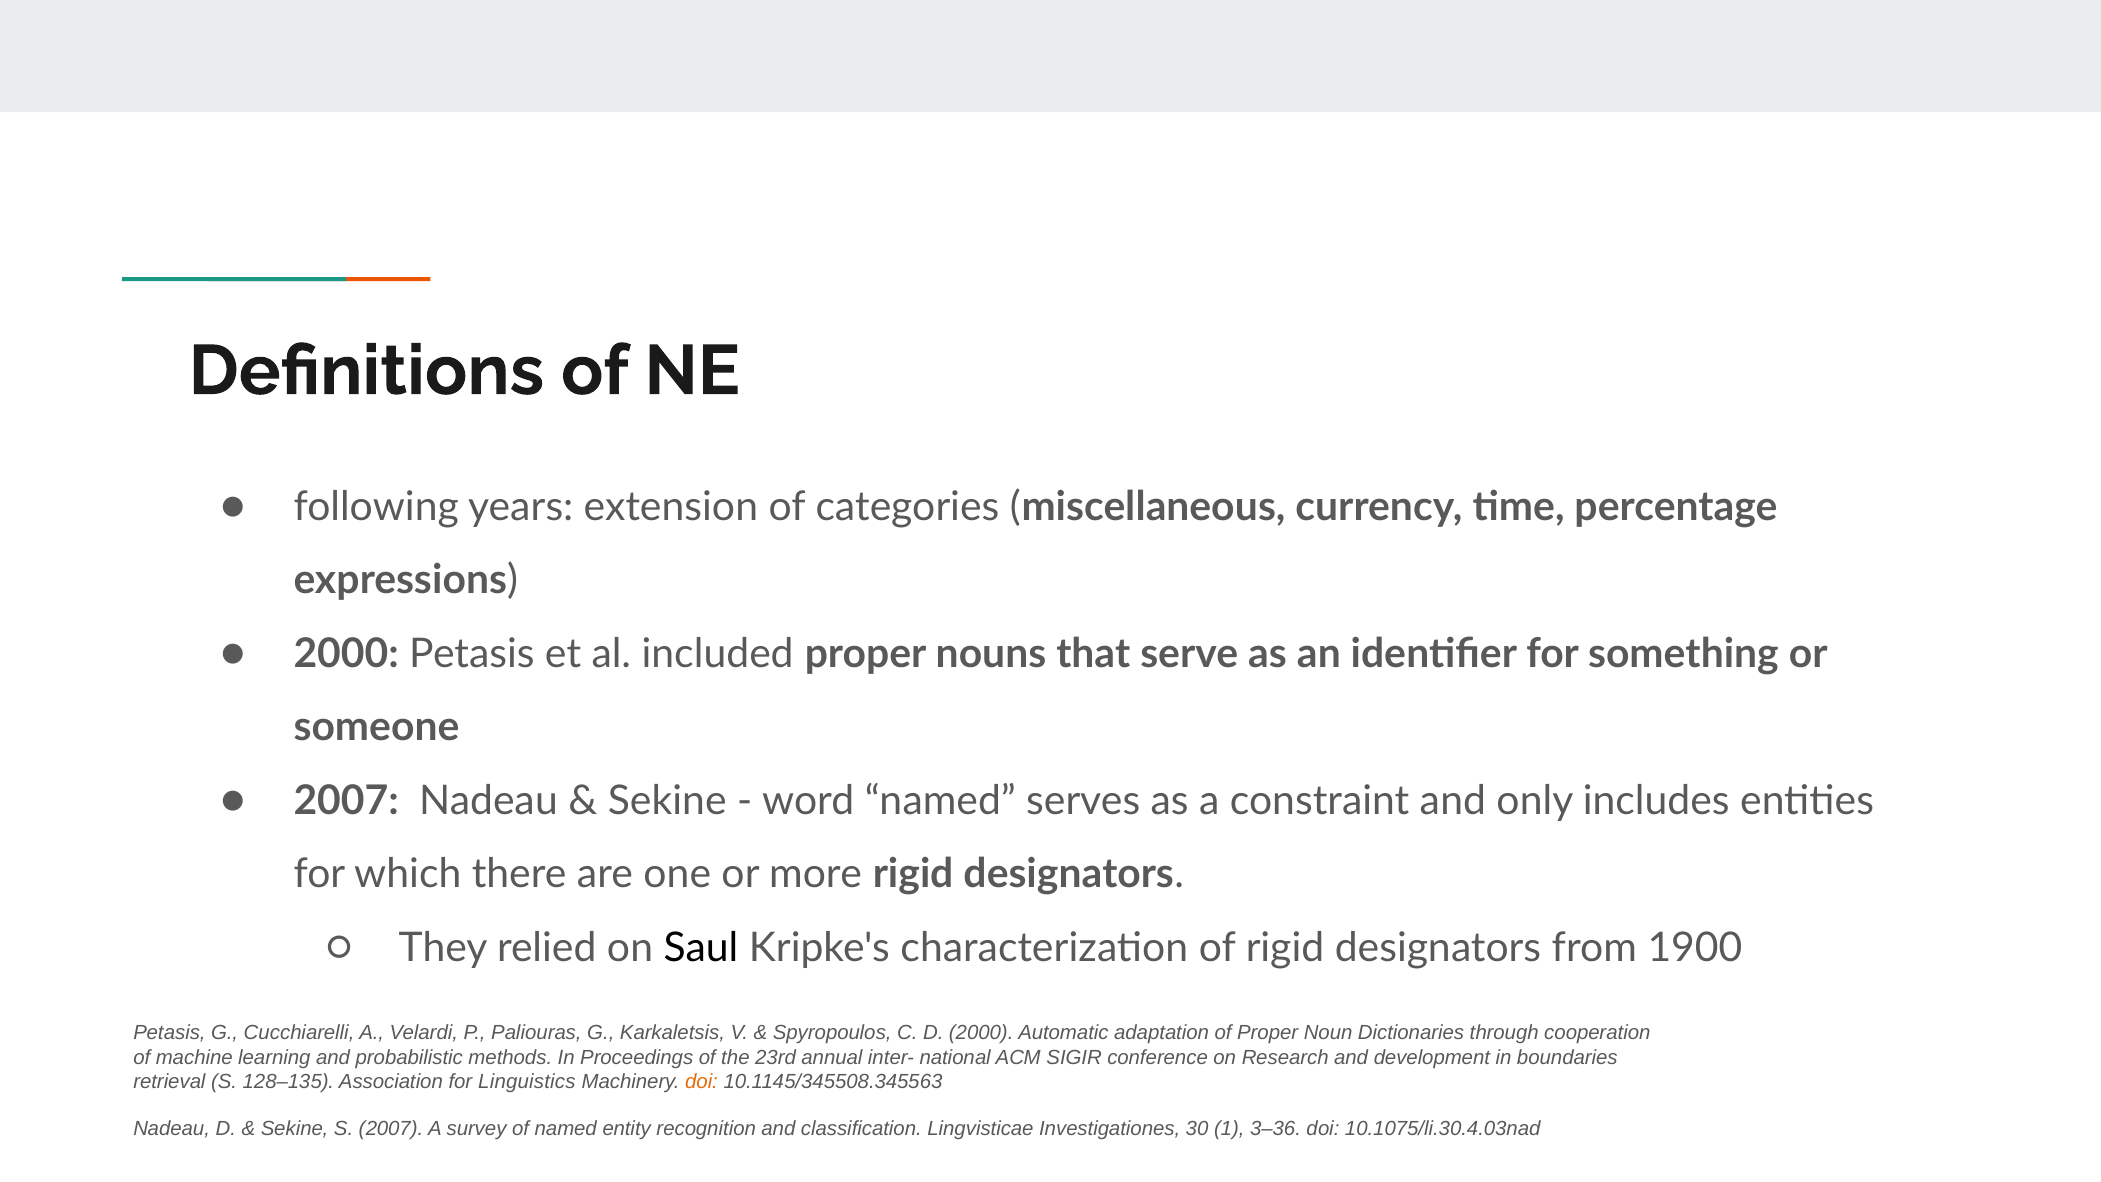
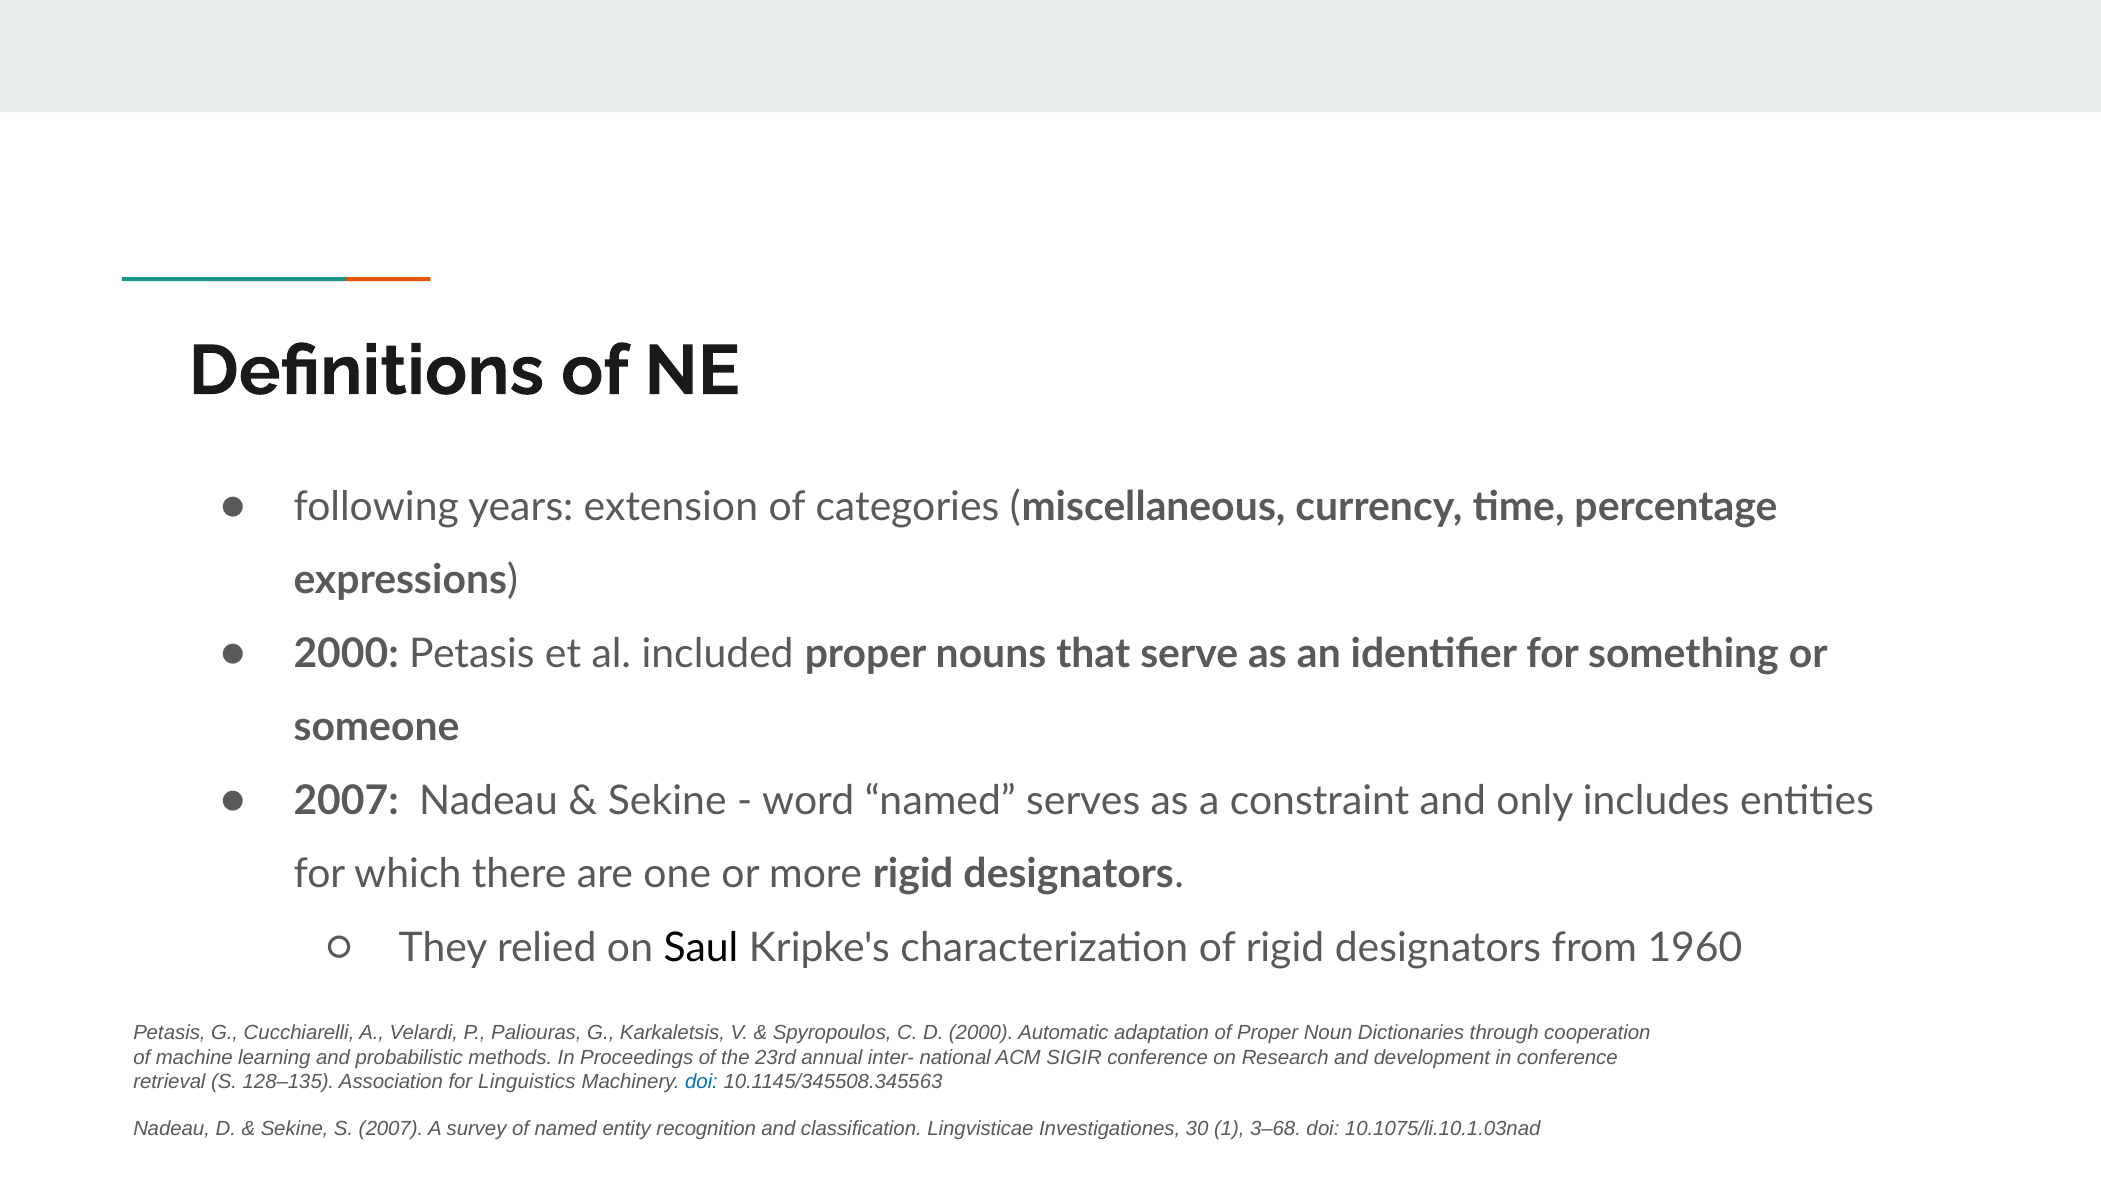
1900: 1900 -> 1960
in boundaries: boundaries -> conference
doi at (702, 1082) colour: orange -> blue
3–36: 3–36 -> 3–68
10.1075/li.30.4.03nad: 10.1075/li.30.4.03nad -> 10.1075/li.10.1.03nad
